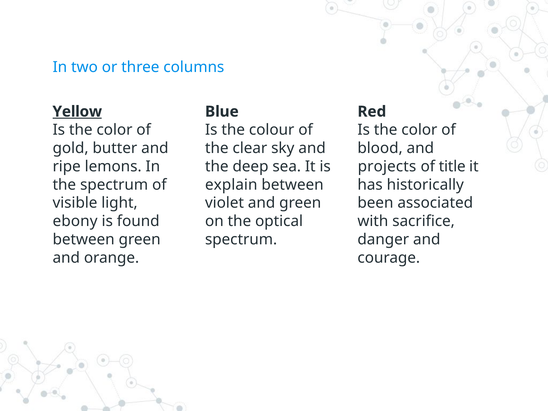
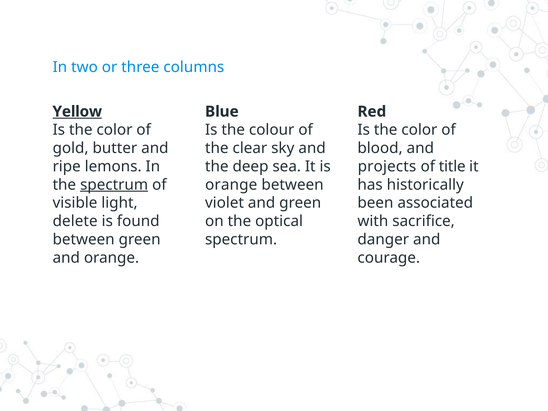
spectrum at (114, 185) underline: none -> present
explain at (231, 185): explain -> orange
ebony: ebony -> delete
